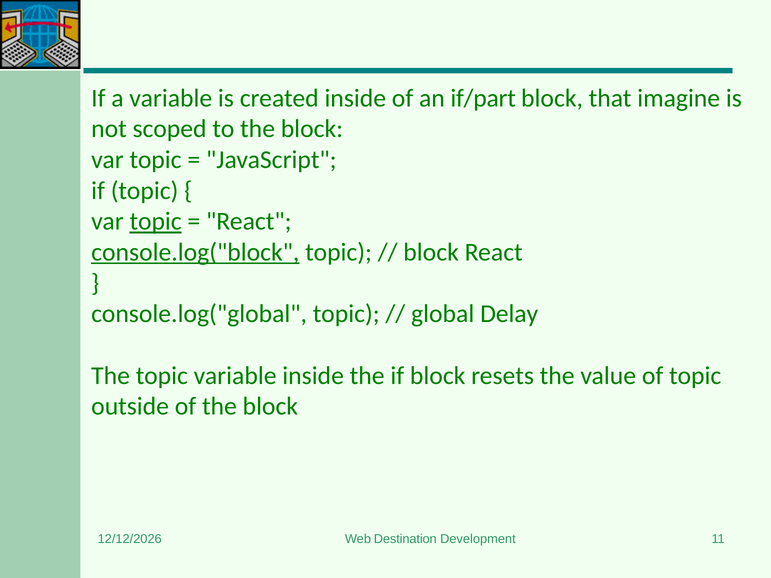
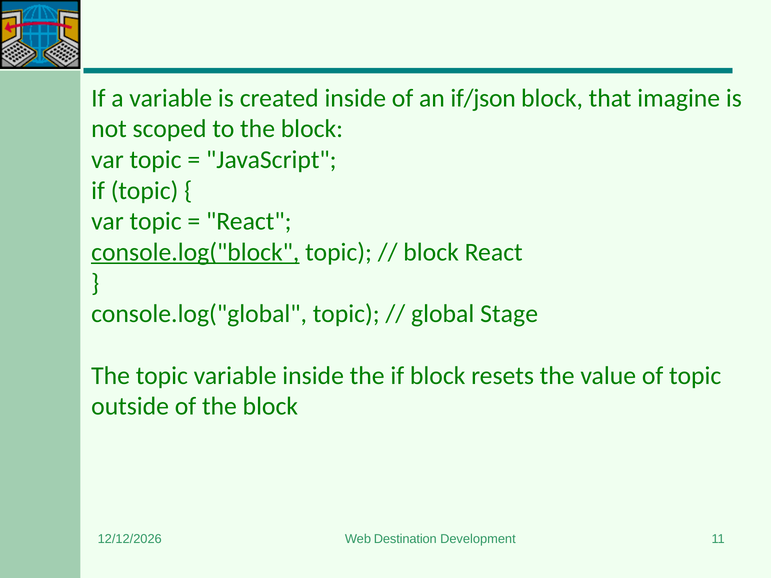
if/part: if/part -> if/json
topic at (156, 222) underline: present -> none
Delay: Delay -> Stage
